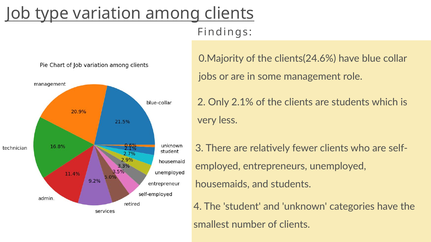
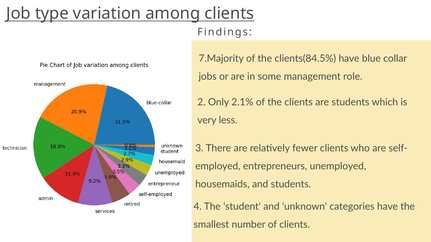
0.Majority: 0.Majority -> 7.Majority
clients(24.6%: clients(24.6% -> clients(84.5%
